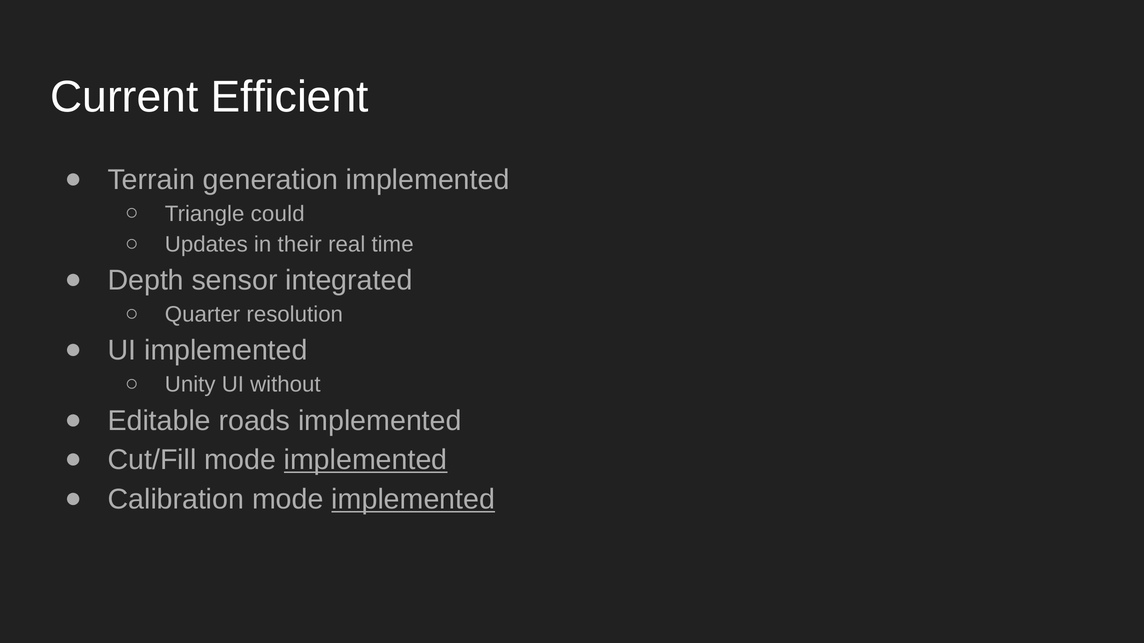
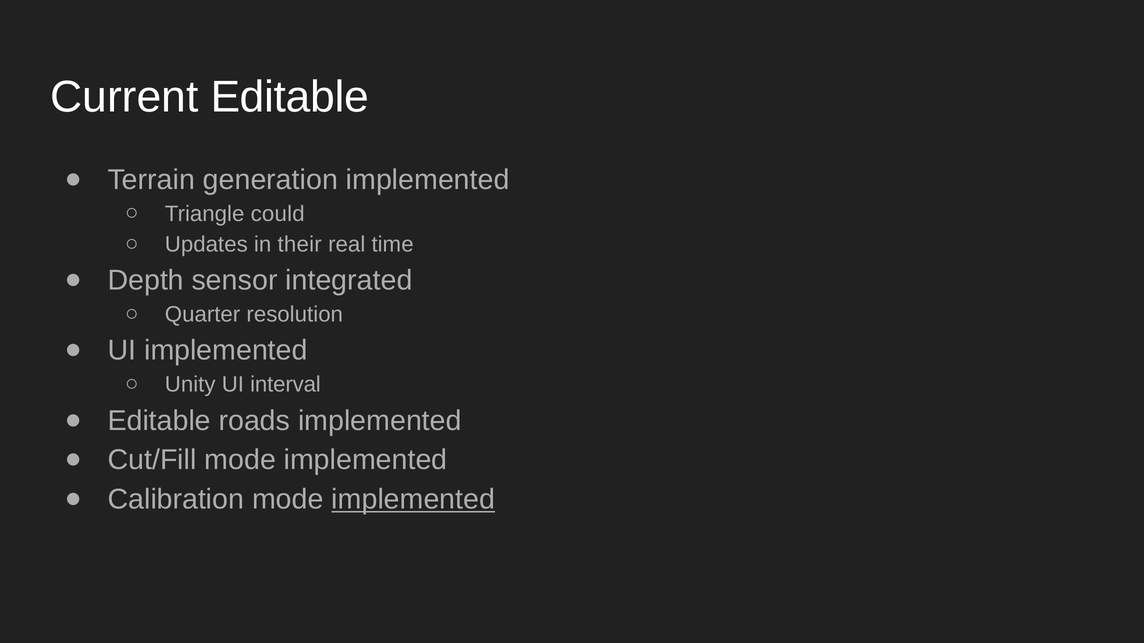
Current Efficient: Efficient -> Editable
without: without -> interval
implemented at (366, 460) underline: present -> none
